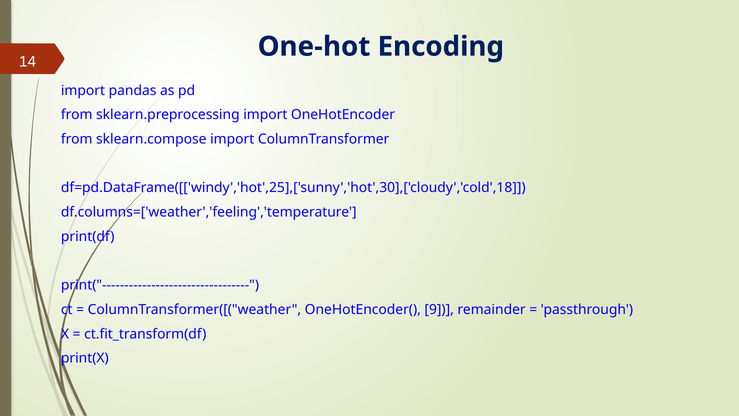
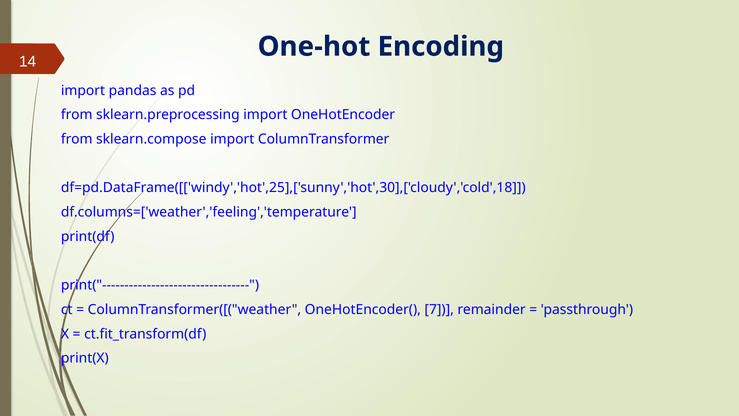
9: 9 -> 7
